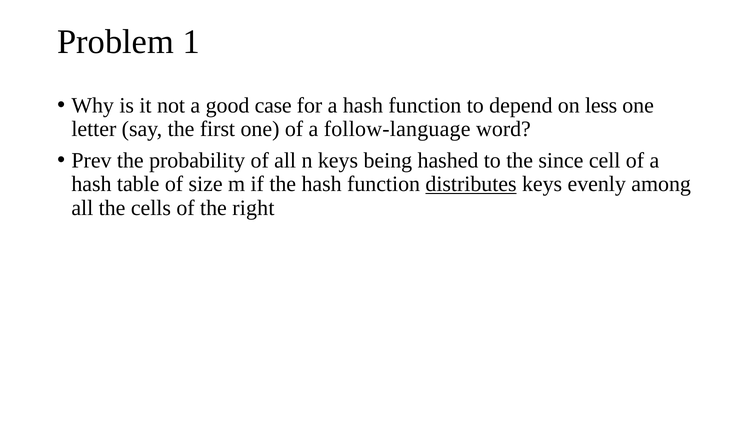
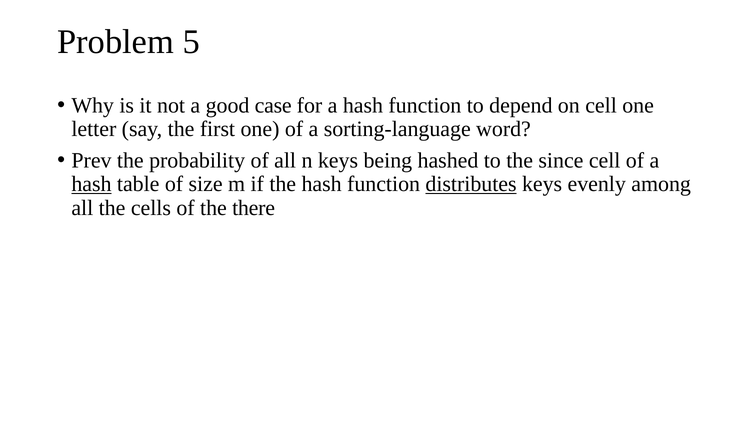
1: 1 -> 5
on less: less -> cell
follow-language: follow-language -> sorting-language
hash at (91, 184) underline: none -> present
right: right -> there
